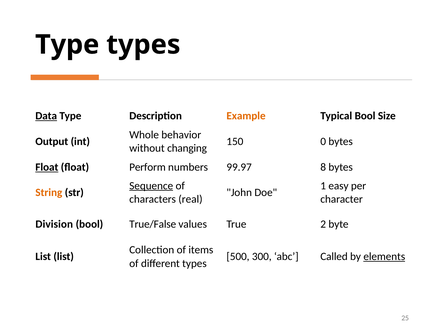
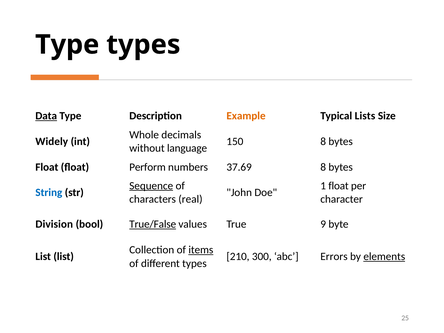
Typical Bool: Bool -> Lists
behavior: behavior -> decimals
Output: Output -> Widely
150 0: 0 -> 8
changing: changing -> language
Float at (47, 167) underline: present -> none
99.97: 99.97 -> 37.69
1 easy: easy -> float
String colour: orange -> blue
True/False underline: none -> present
2: 2 -> 9
items underline: none -> present
500: 500 -> 210
Called: Called -> Errors
